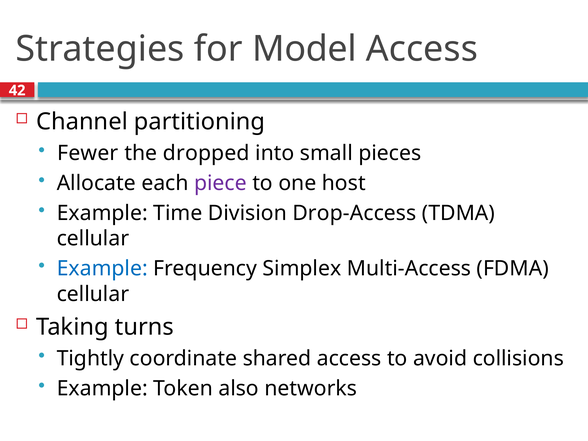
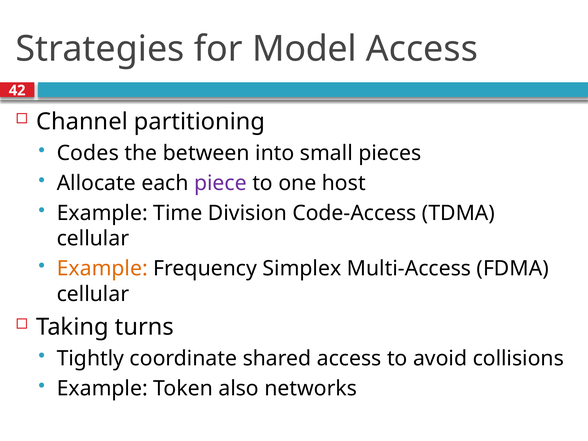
Fewer: Fewer -> Codes
dropped: dropped -> between
Drop-Access: Drop-Access -> Code-Access
Example at (102, 269) colour: blue -> orange
